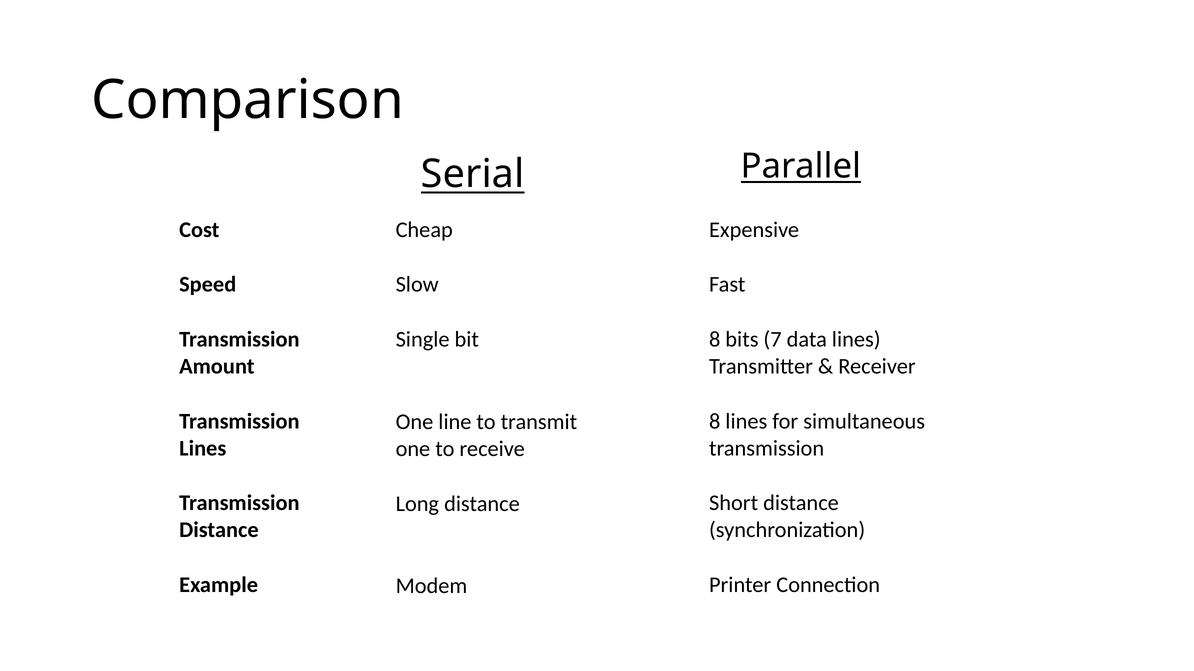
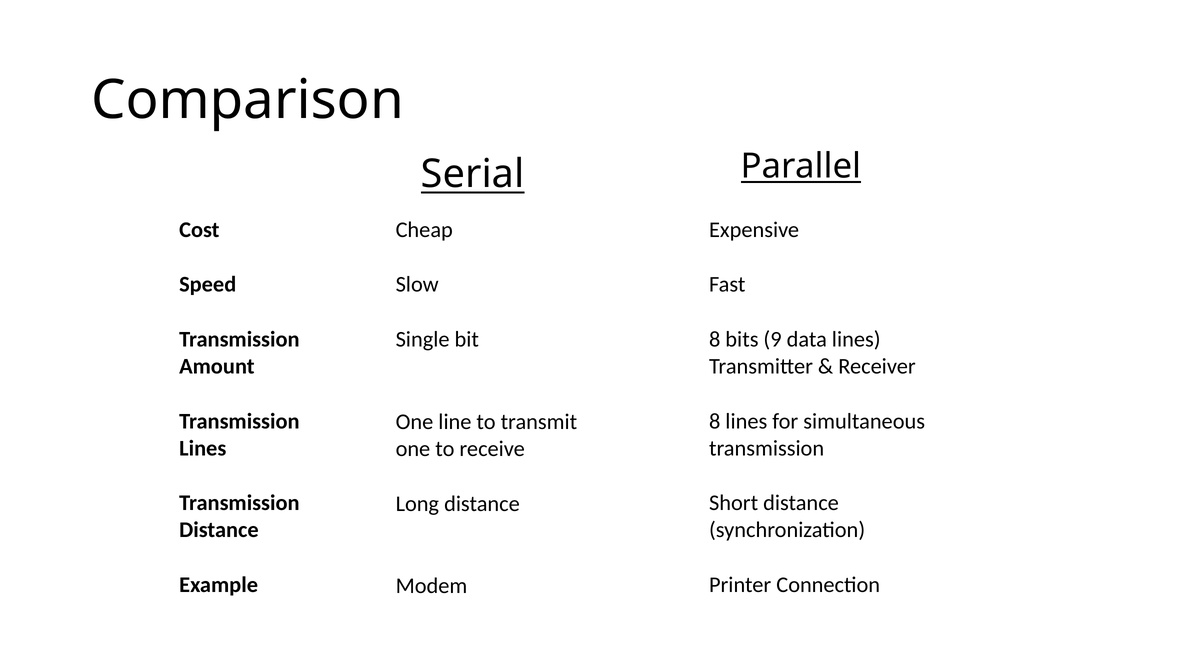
7: 7 -> 9
